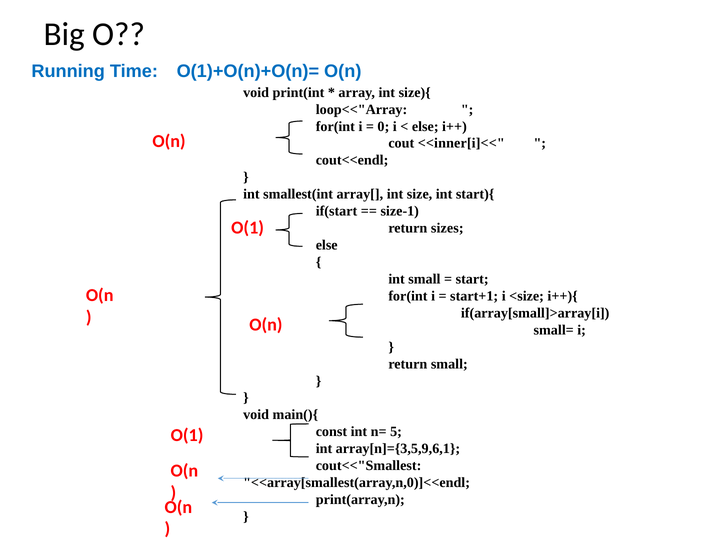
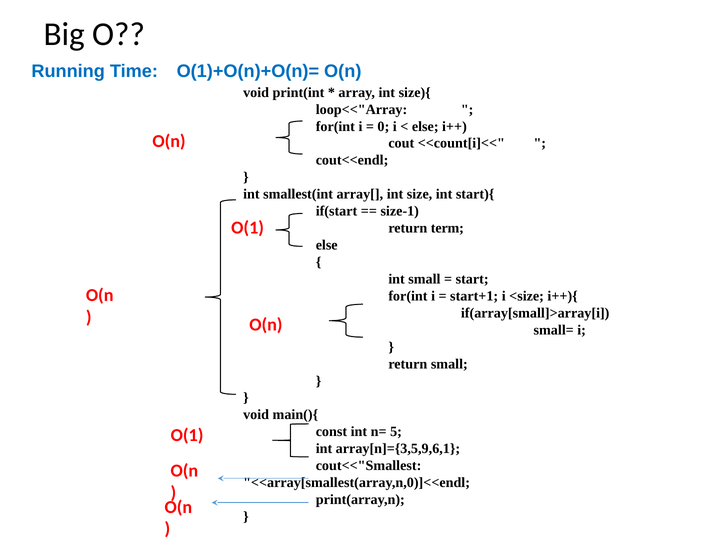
<<inner[i]<<: <<inner[i]<< -> <<count[i]<<
sizes: sizes -> term
